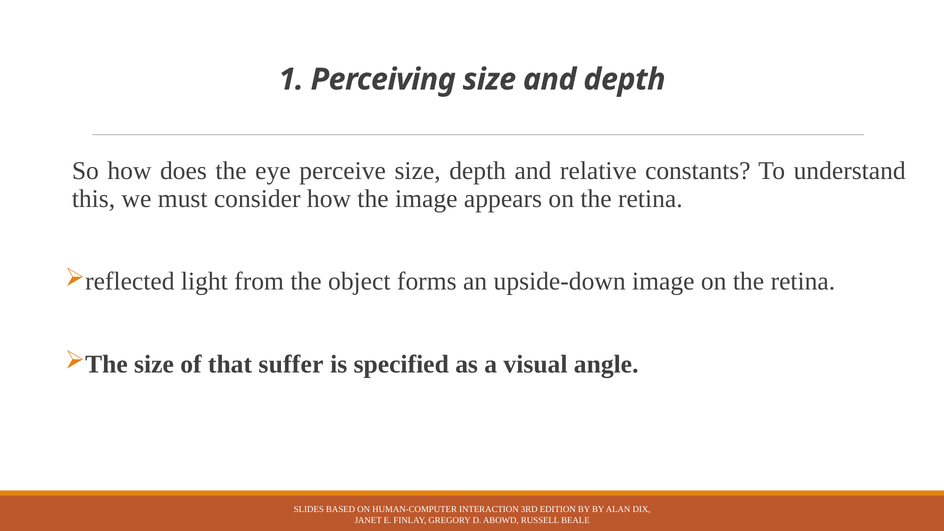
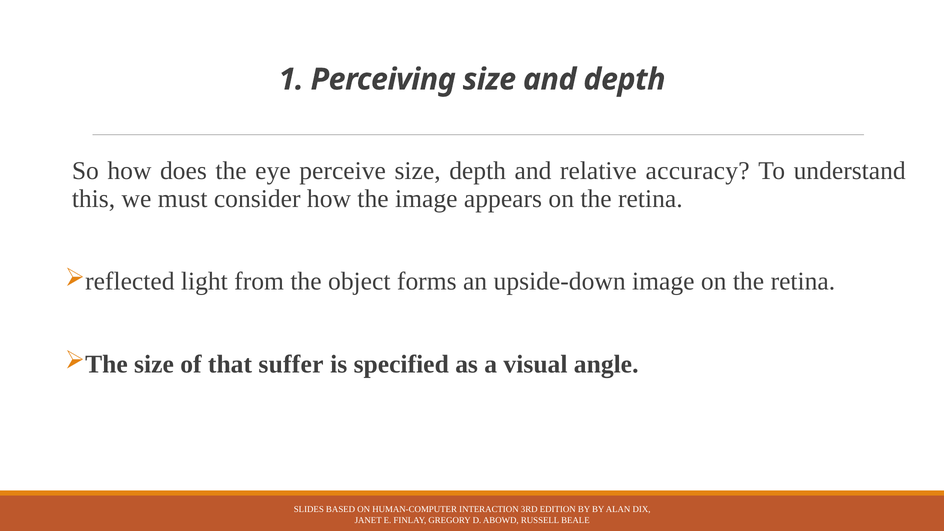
constants: constants -> accuracy
